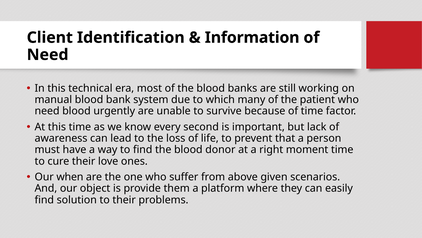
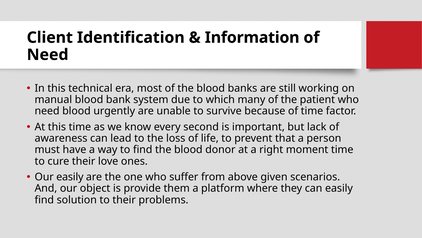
Our when: when -> easily
